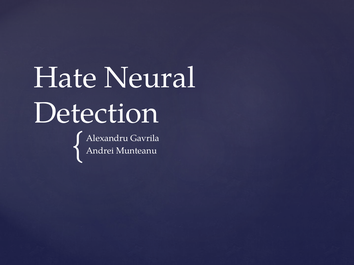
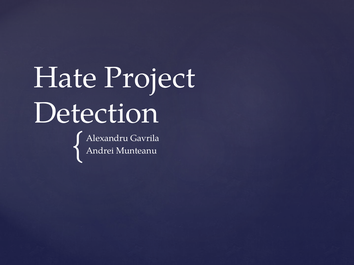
Neural: Neural -> Project
